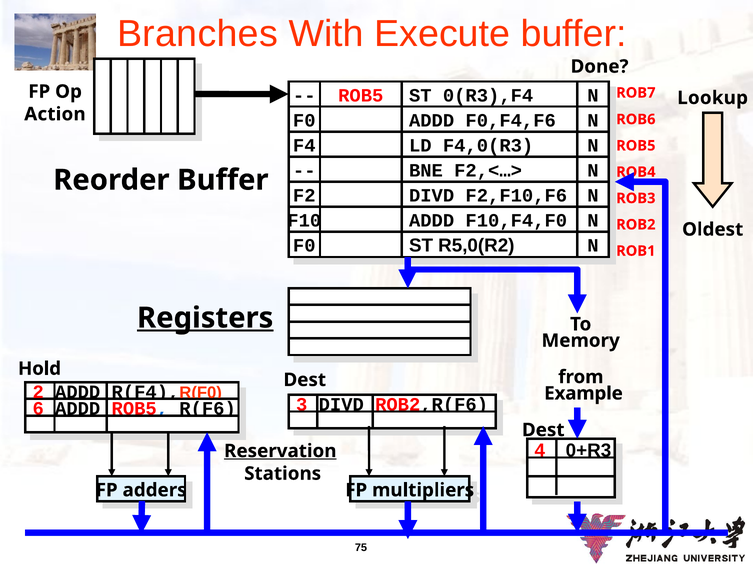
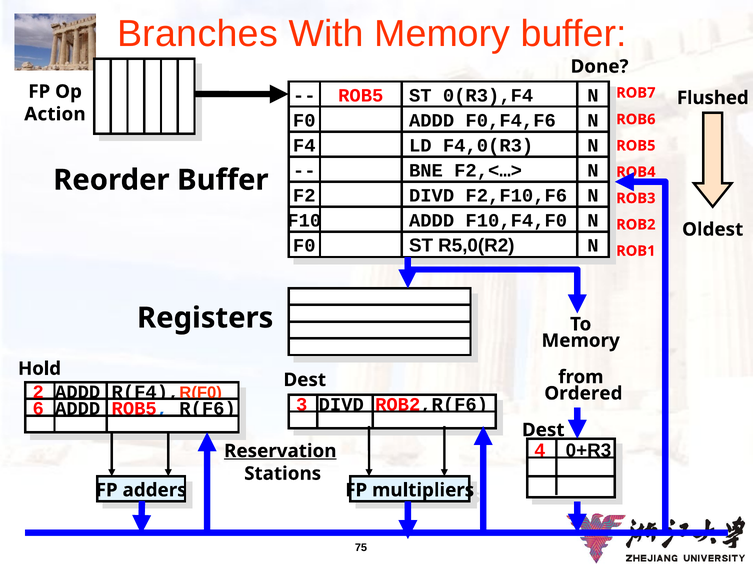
With Execute: Execute -> Memory
Lookup: Lookup -> Flushed
Registers underline: present -> none
Example: Example -> Ordered
